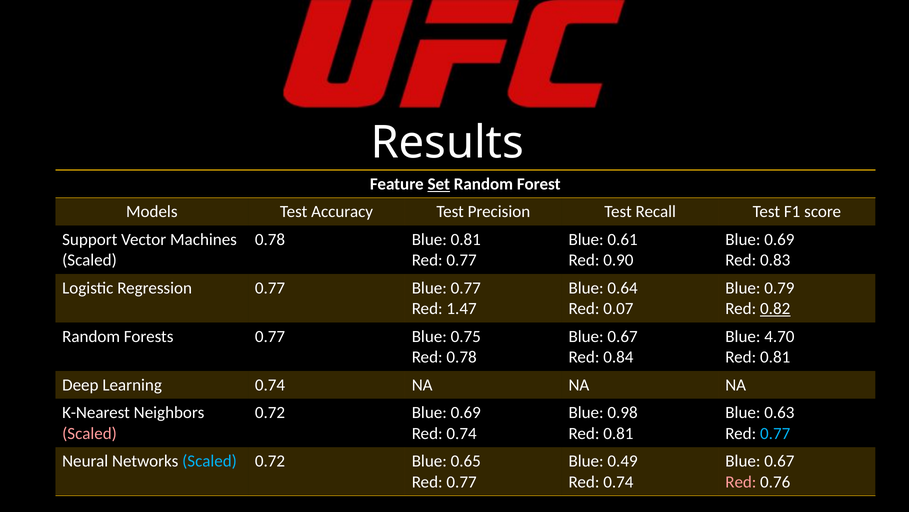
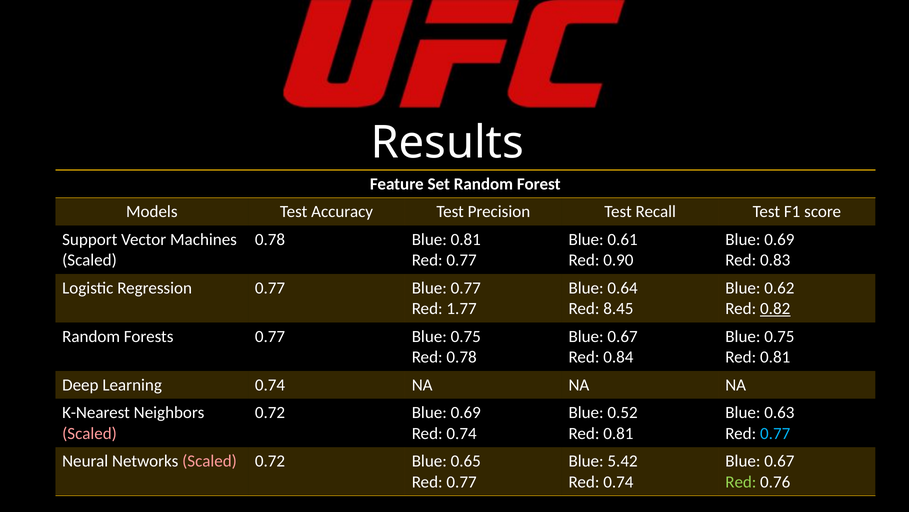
Set underline: present -> none
0.79: 0.79 -> 0.62
1.47: 1.47 -> 1.77
0.07: 0.07 -> 8.45
4.70 at (779, 336): 4.70 -> 0.75
0.98: 0.98 -> 0.52
Scaled at (210, 461) colour: light blue -> pink
0.49: 0.49 -> 5.42
Red at (741, 481) colour: pink -> light green
